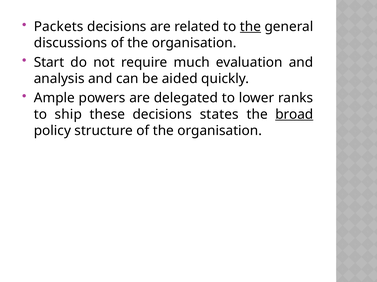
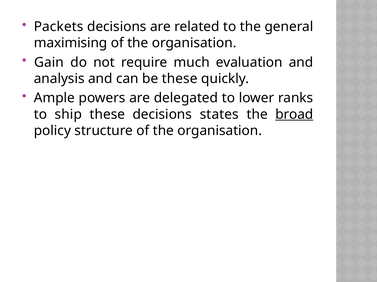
the at (250, 27) underline: present -> none
discussions: discussions -> maximising
Start: Start -> Gain
be aided: aided -> these
